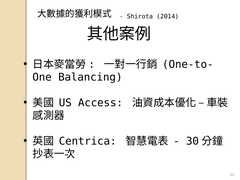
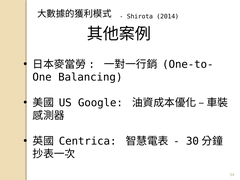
Access: Access -> Google
